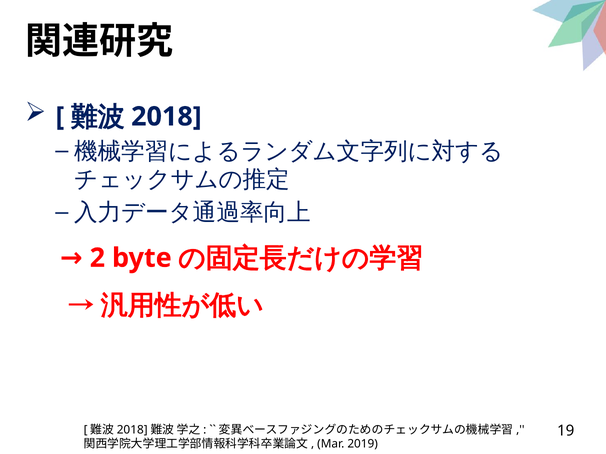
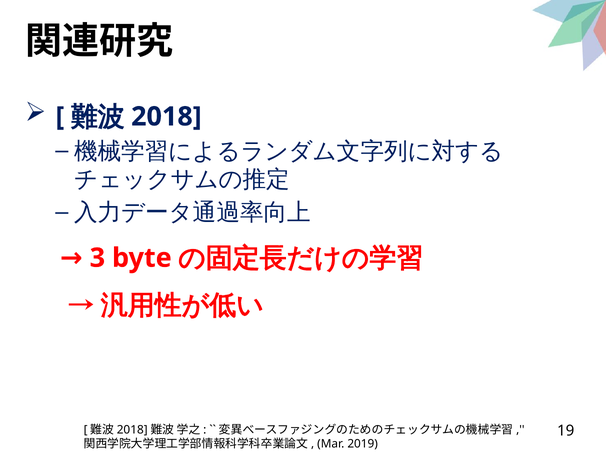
2: 2 -> 3
